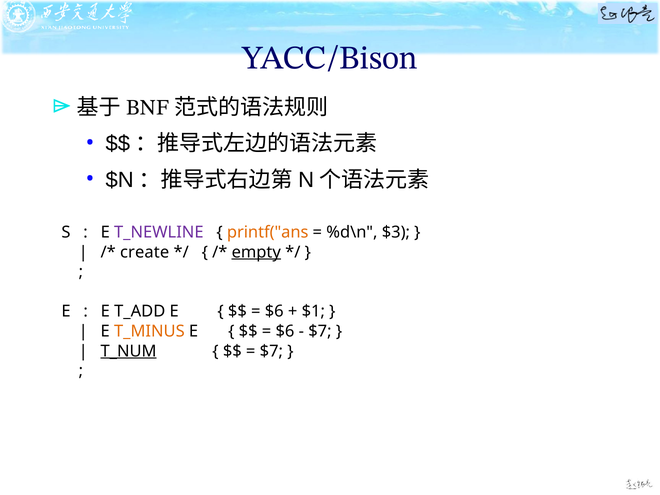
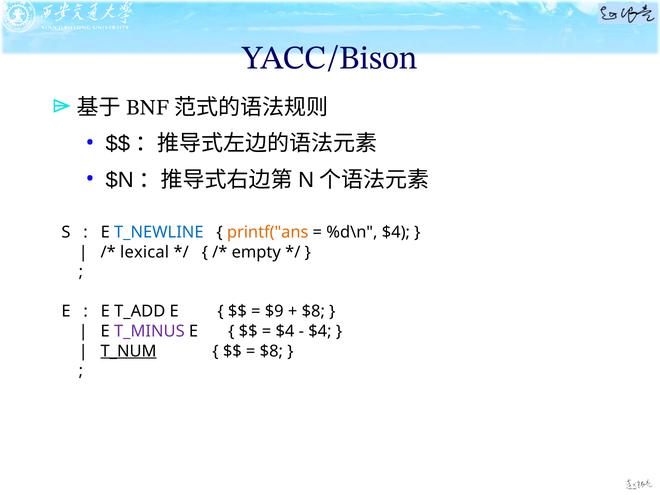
T_NEWLINE colour: purple -> blue
%d\n $3: $3 -> $4
create: create -> lexical
empty underline: present -> none
$6 at (274, 312): $6 -> $9
$1 at (313, 312): $1 -> $8
T_MINUS colour: orange -> purple
$6 at (285, 331): $6 -> $4
$7 at (320, 331): $7 -> $4
$7 at (271, 351): $7 -> $8
